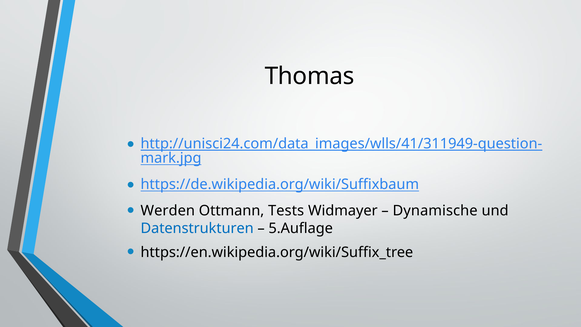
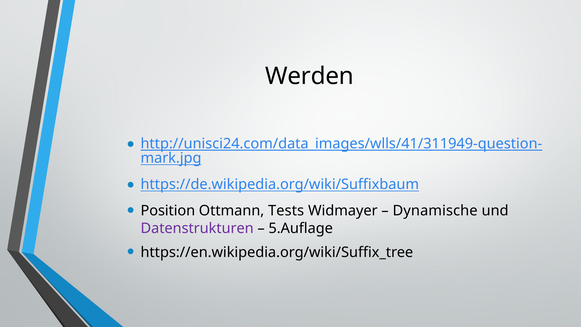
Thomas: Thomas -> Werden
Werden: Werden -> Position
Datenstrukturen colour: blue -> purple
